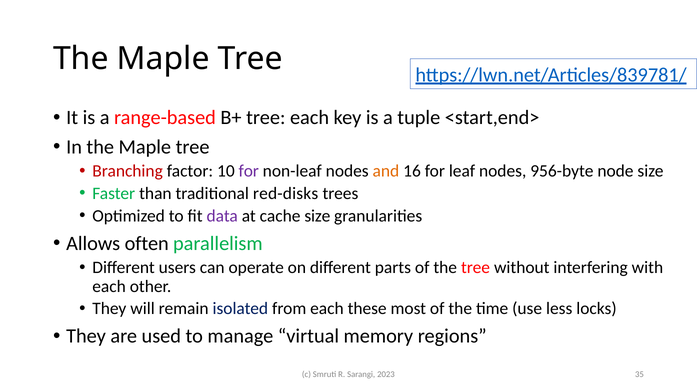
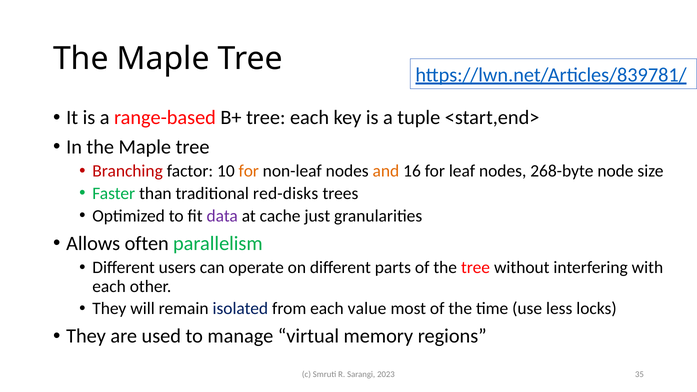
for at (249, 171) colour: purple -> orange
956-byte: 956-byte -> 268-byte
cache size: size -> just
these: these -> value
